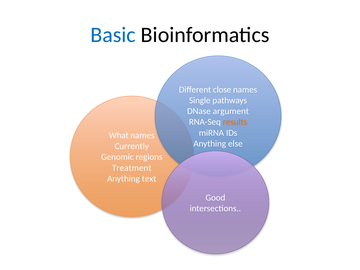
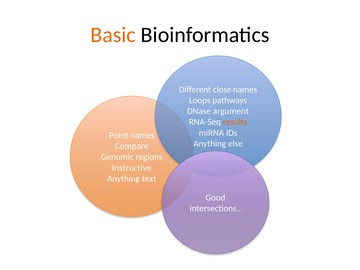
Basic colour: blue -> orange
Single: Single -> Loops
What: What -> Point
Currently: Currently -> Compare
Treatment: Treatment -> Instructive
